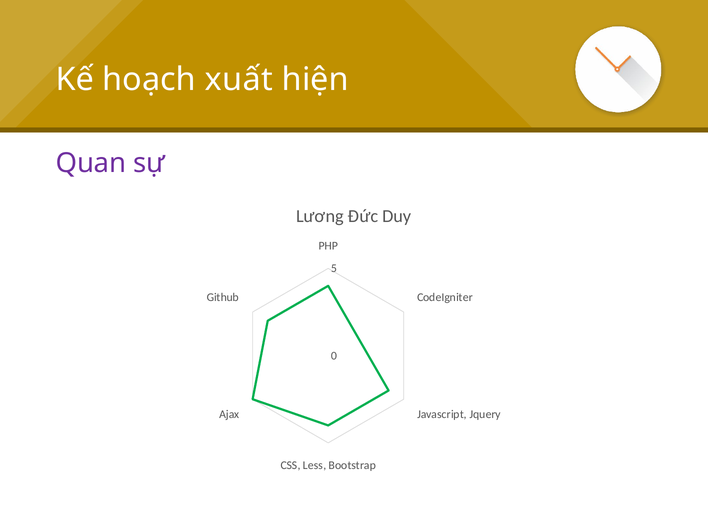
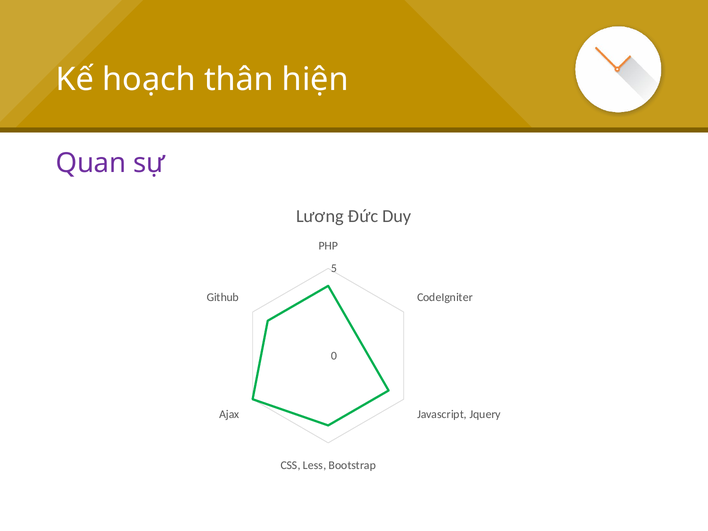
xuất: xuất -> thân
